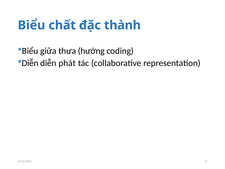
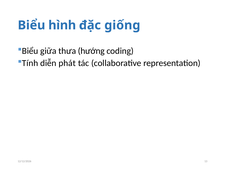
chất: chất -> hình
thành: thành -> giống
Diễn at (30, 63): Diễn -> Tính
